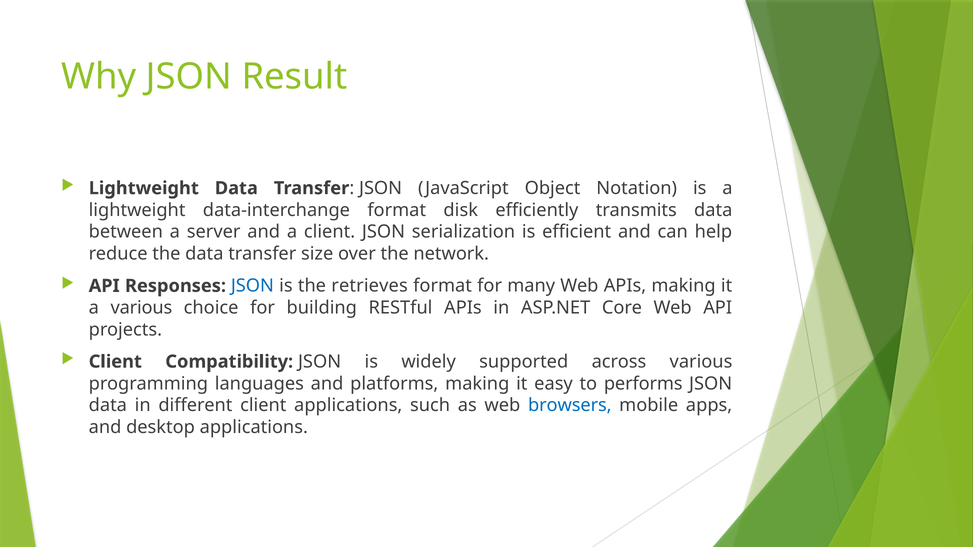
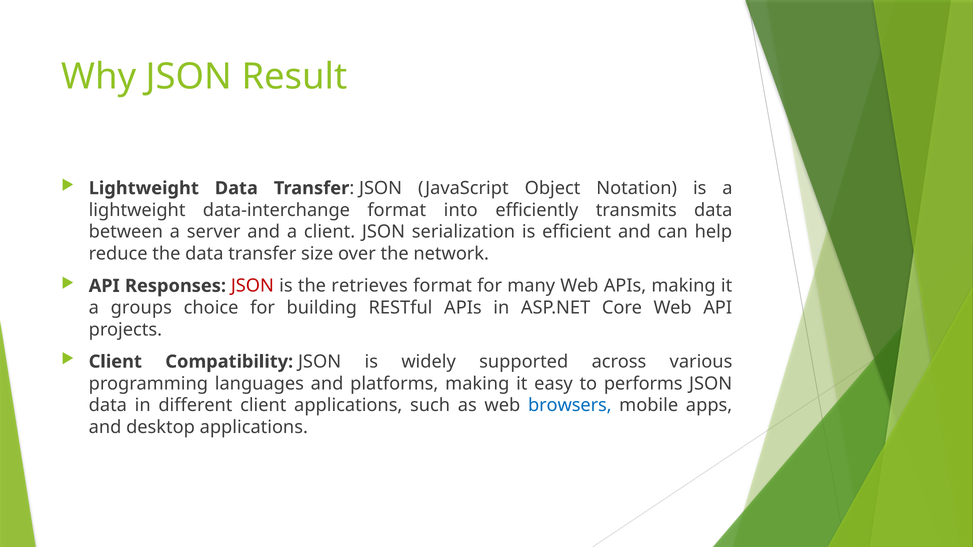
disk: disk -> into
JSON at (252, 286) colour: blue -> red
a various: various -> groups
